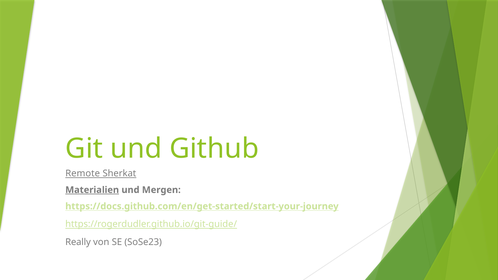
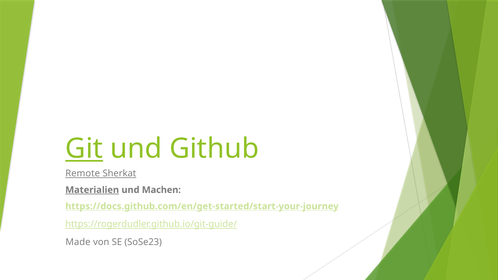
Git underline: none -> present
Mergen: Mergen -> Machen
Really: Really -> Made
